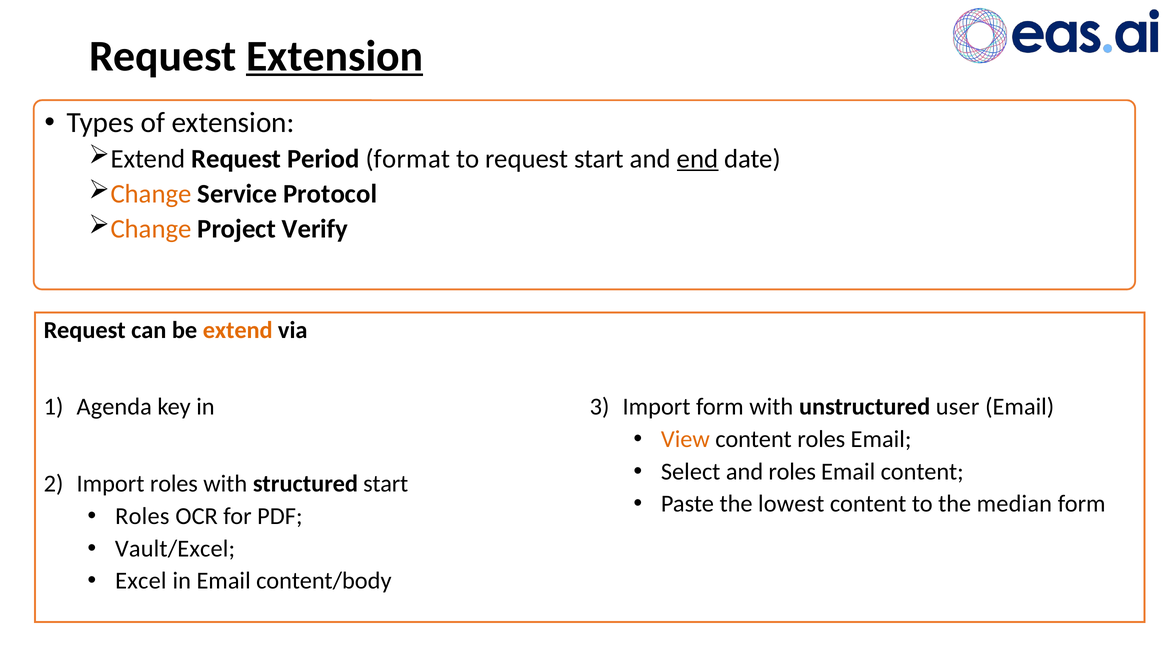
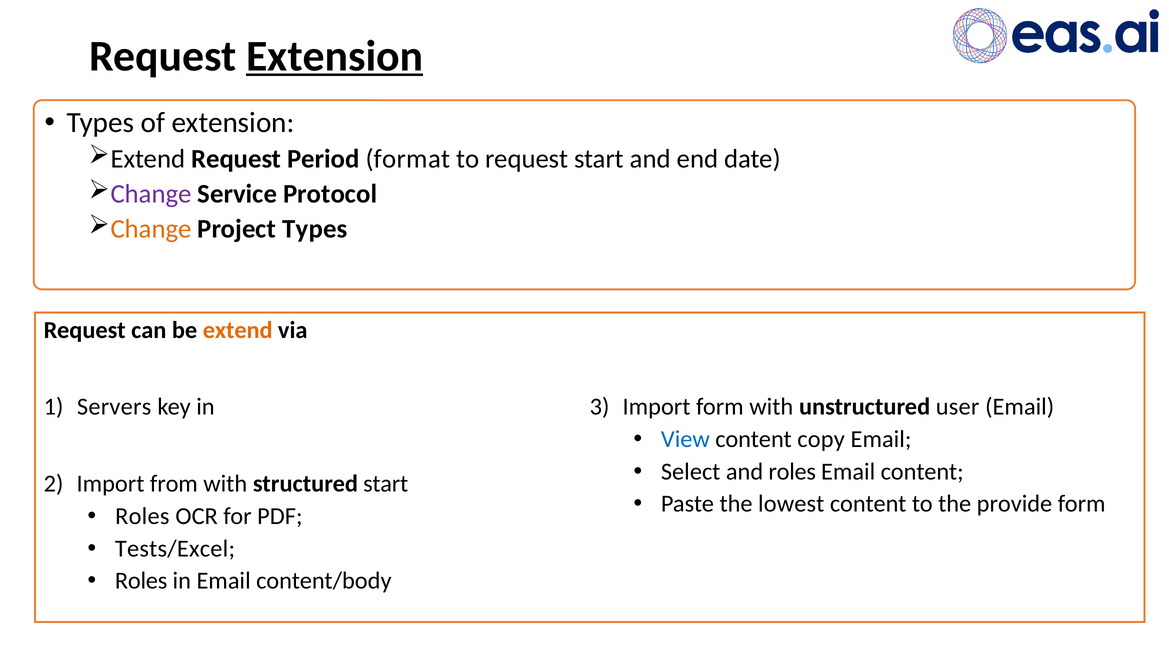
end underline: present -> none
Change at (151, 194) colour: orange -> purple
Project Verify: Verify -> Types
Agenda: Agenda -> Servers
View colour: orange -> blue
content roles: roles -> copy
Import roles: roles -> from
median: median -> provide
Vault/Excel: Vault/Excel -> Tests/Excel
Excel at (141, 581): Excel -> Roles
